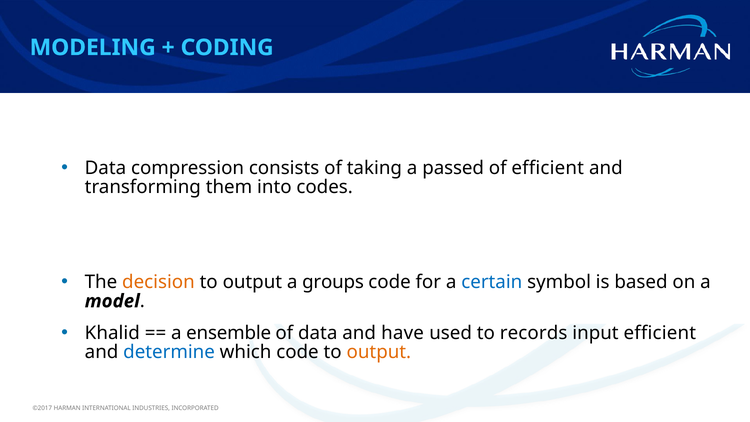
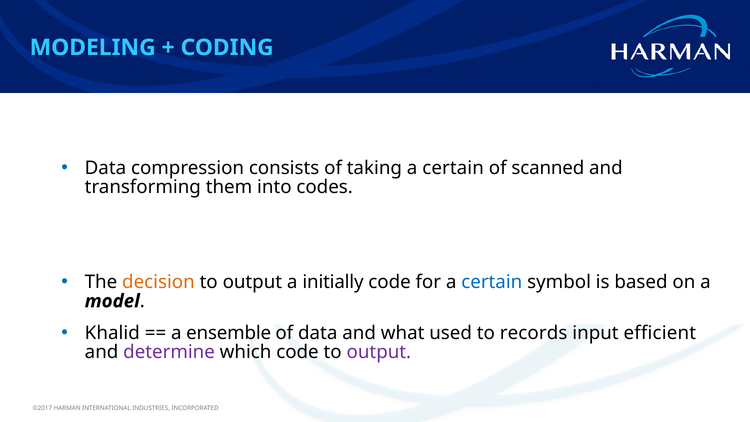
taking a passed: passed -> certain
of efficient: efficient -> scanned
groups: groups -> initially
have: have -> what
determine colour: blue -> purple
output at (379, 352) colour: orange -> purple
